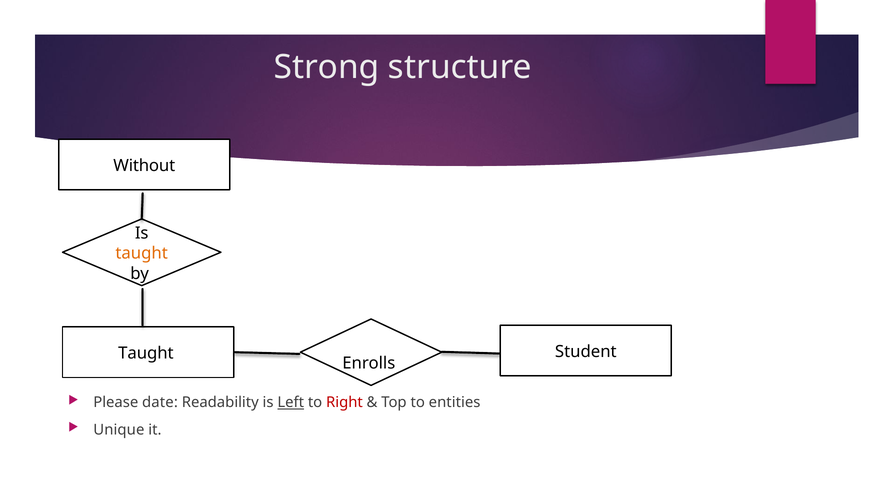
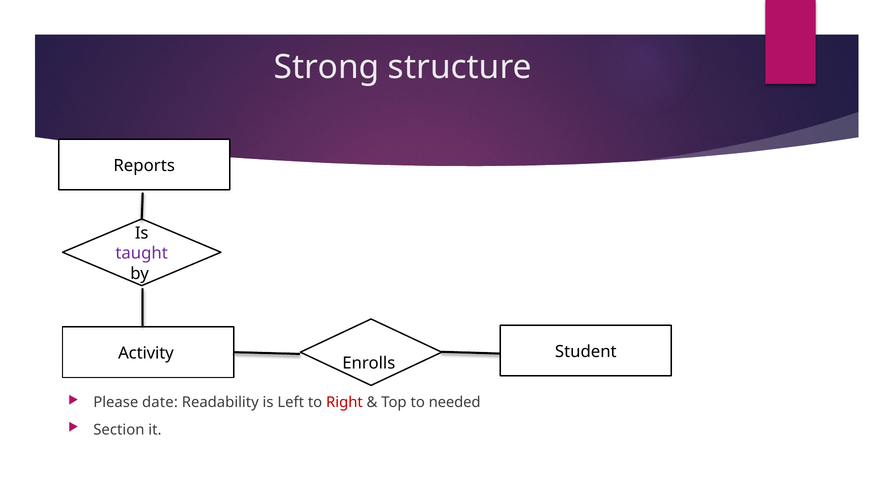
Without: Without -> Reports
taught at (142, 253) colour: orange -> purple
Taught at (146, 353): Taught -> Activity
Left underline: present -> none
entities: entities -> needed
Unique: Unique -> Section
